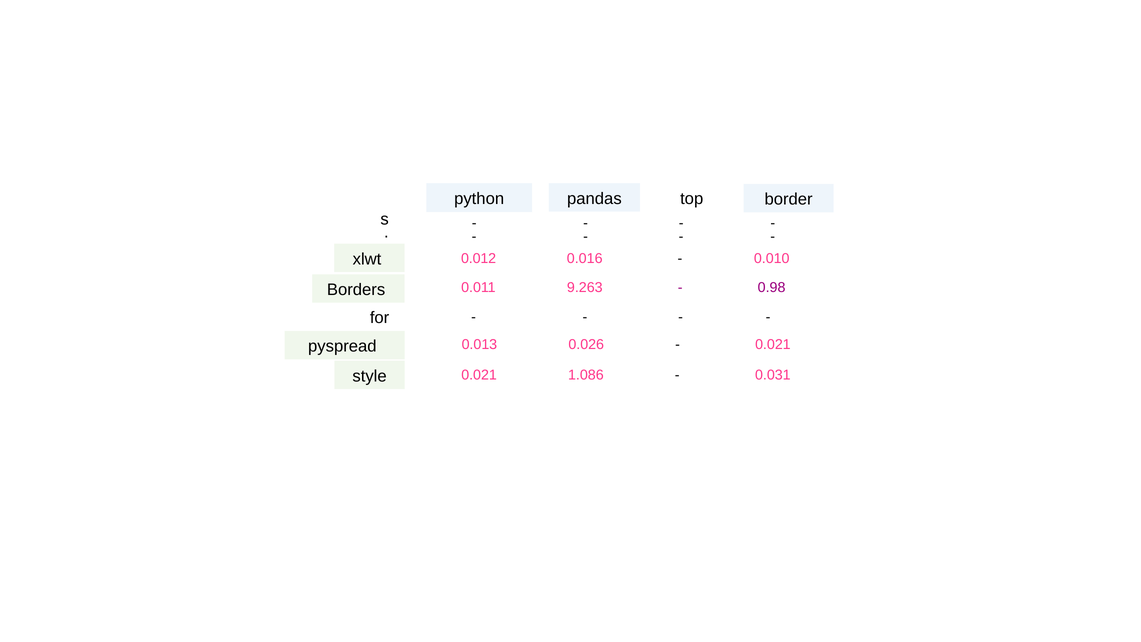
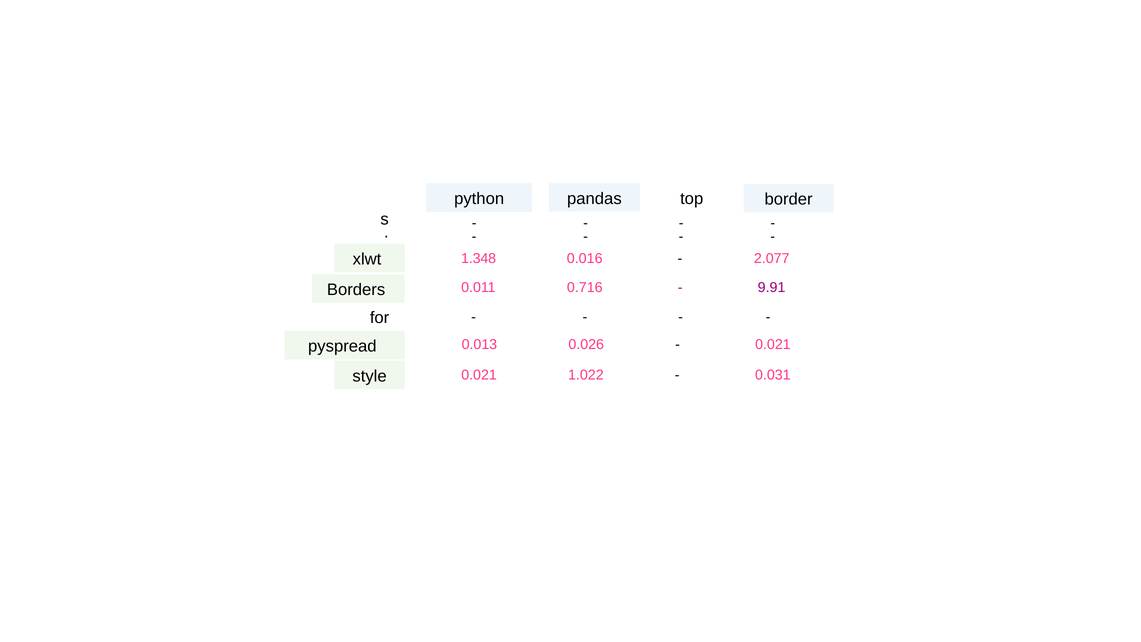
0.012: 0.012 -> 1.348
0.010: 0.010 -> 2.077
9.263: 9.263 -> 0.716
0.98: 0.98 -> 9.91
1.086: 1.086 -> 1.022
